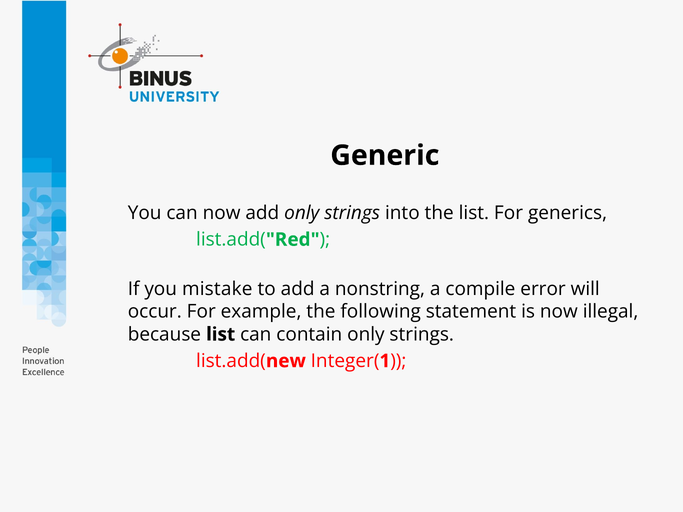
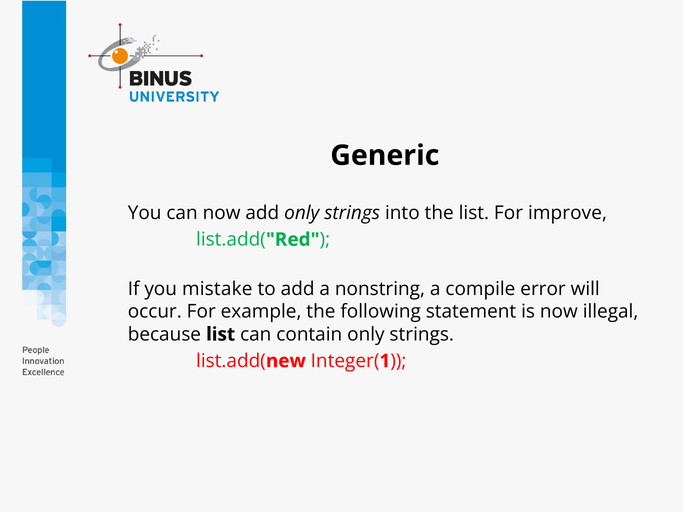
generics: generics -> improve
